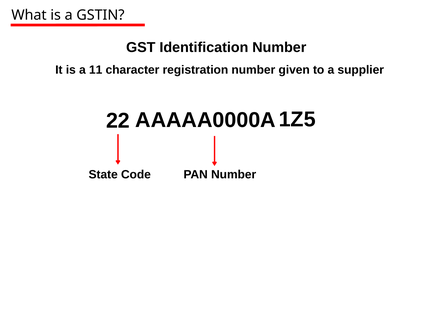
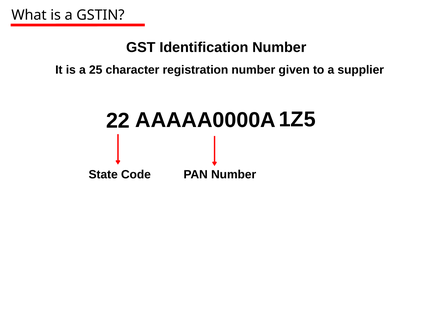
11: 11 -> 25
